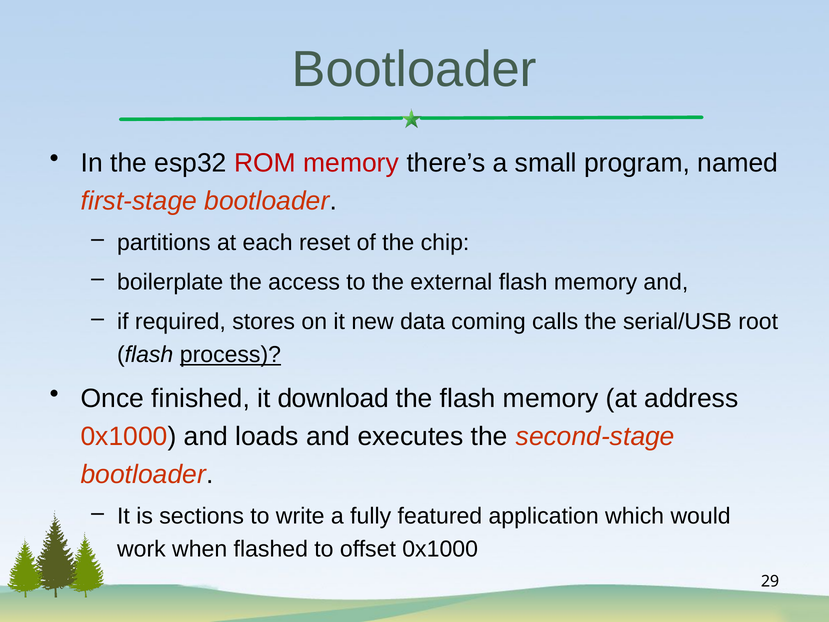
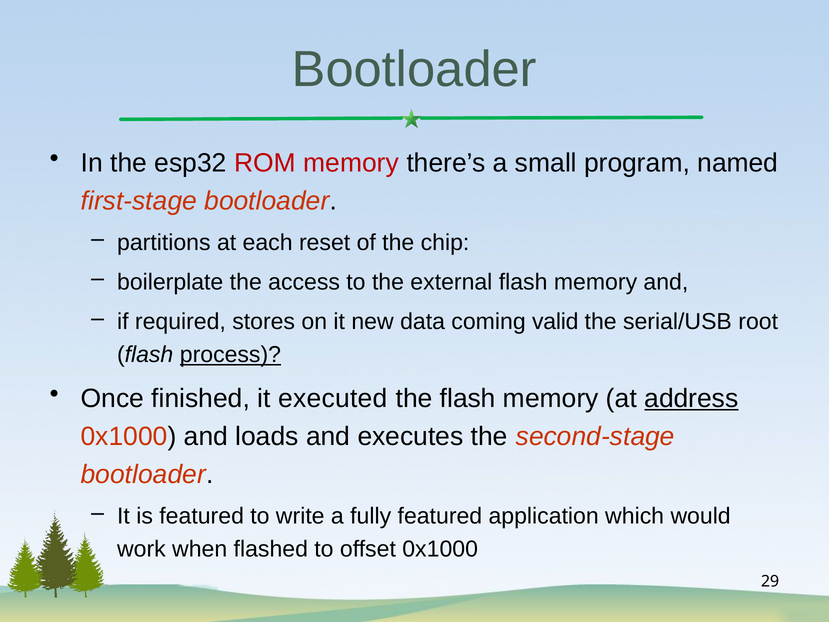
calls: calls -> valid
download: download -> executed
address underline: none -> present
is sections: sections -> featured
